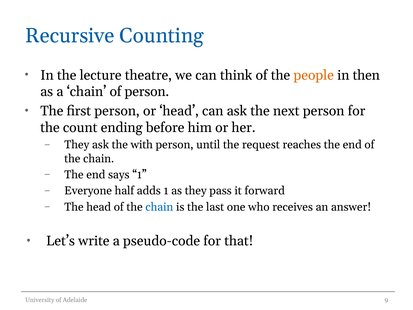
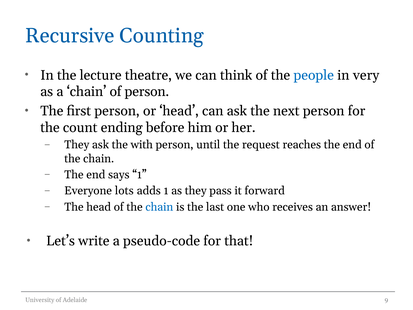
people colour: orange -> blue
then: then -> very
half: half -> lots
